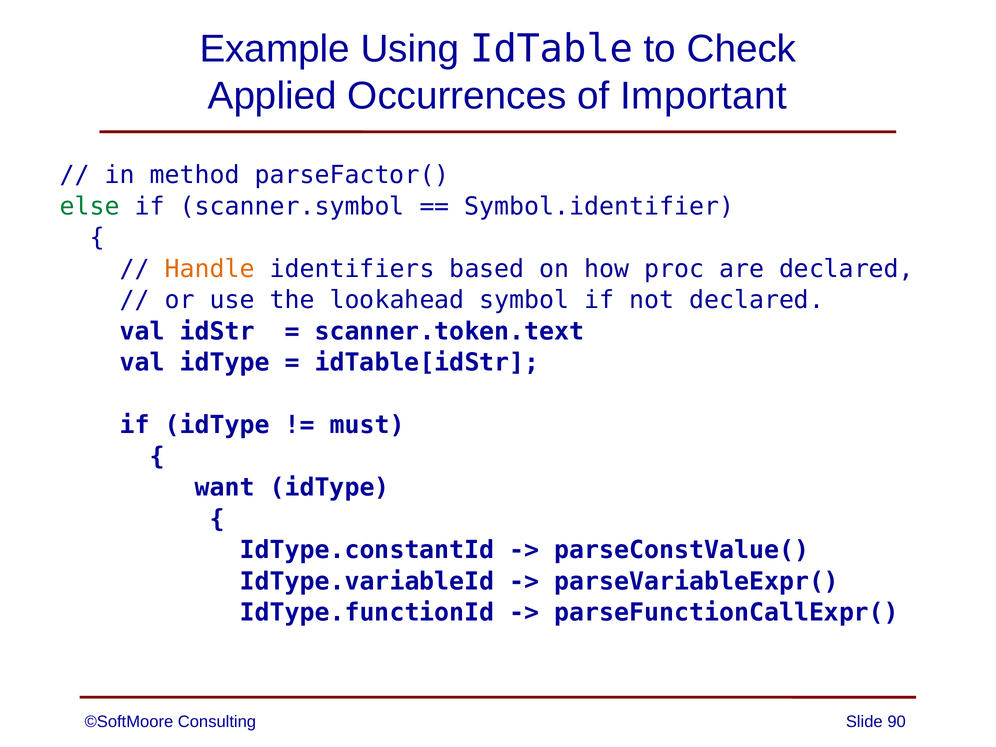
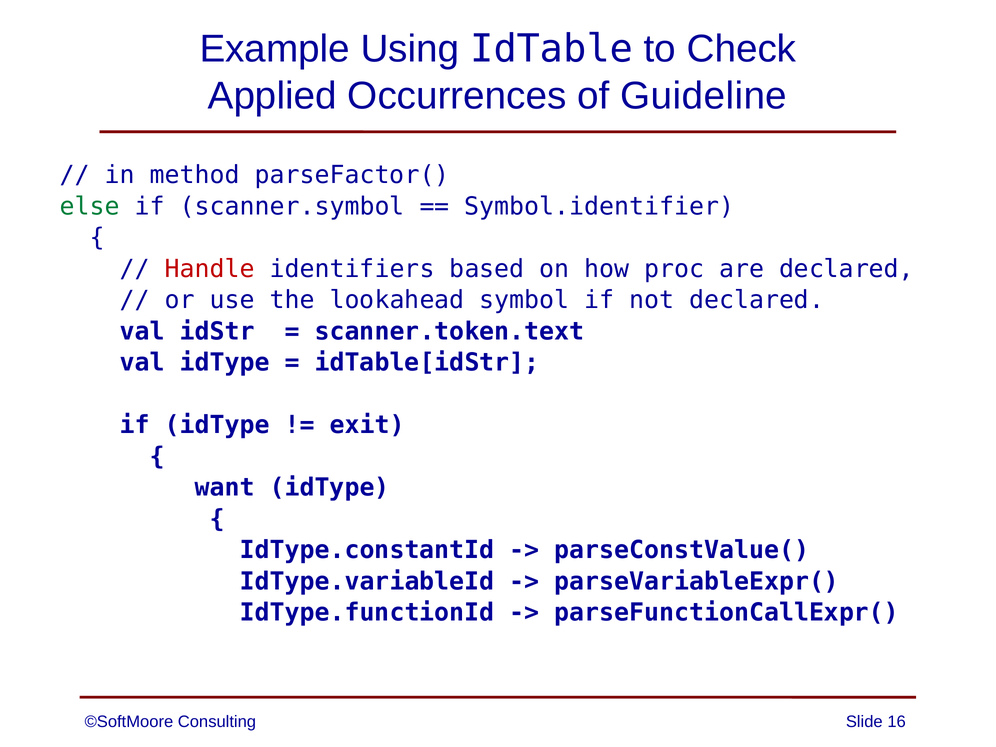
Important: Important -> Guideline
Handle colour: orange -> red
must: must -> exit
90: 90 -> 16
